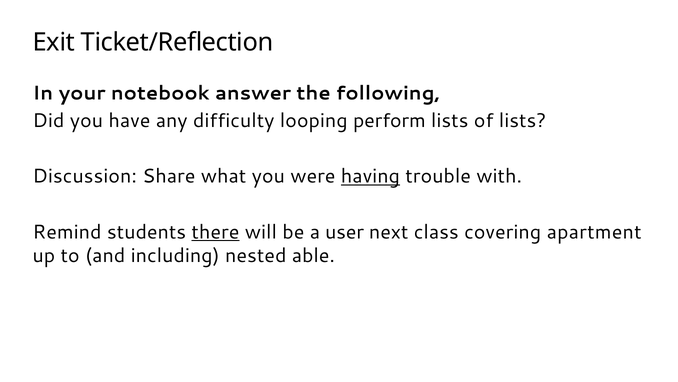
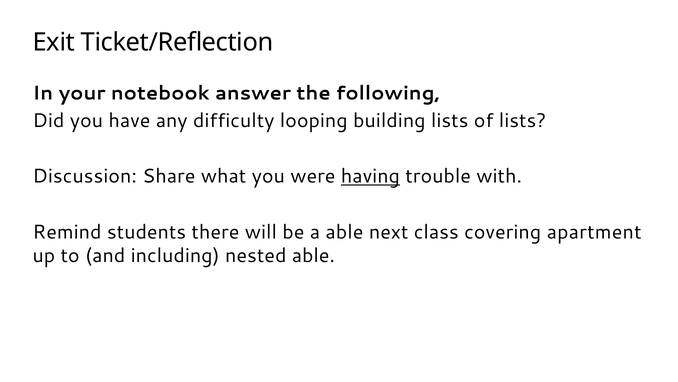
perform: perform -> building
there underline: present -> none
a user: user -> able
